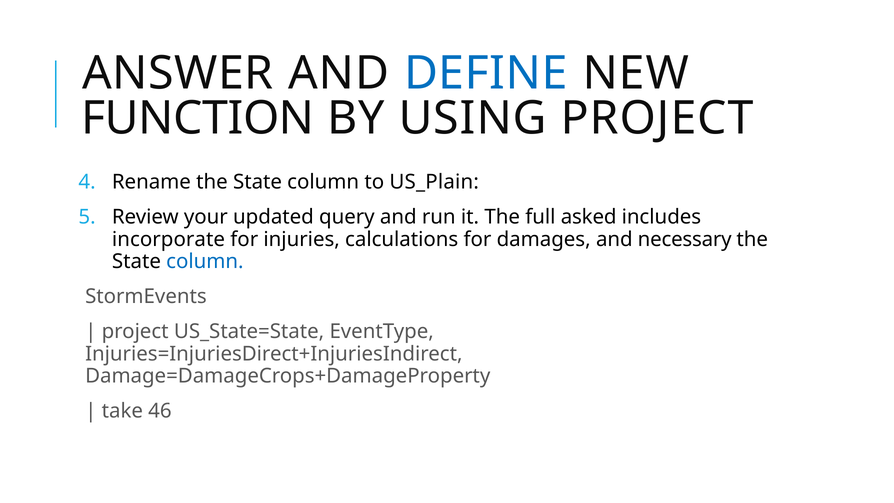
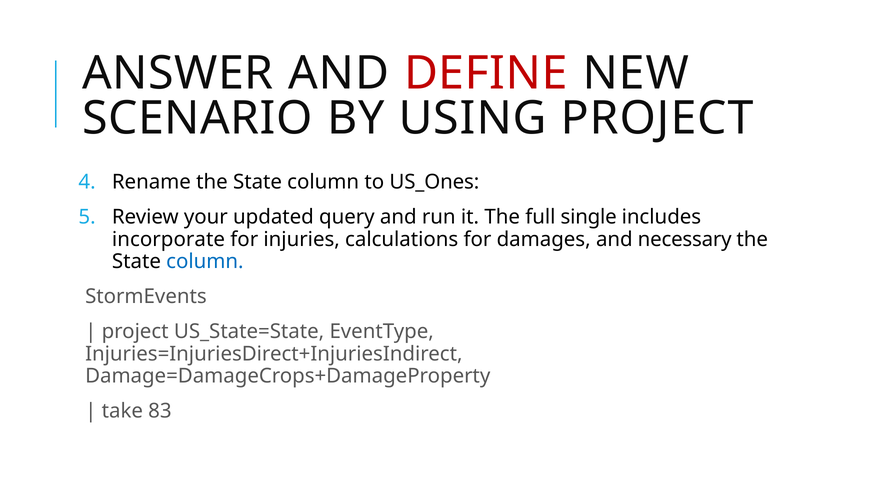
DEFINE colour: blue -> red
FUNCTION: FUNCTION -> SCENARIO
US_Plain: US_Plain -> US_Ones
asked: asked -> single
46: 46 -> 83
